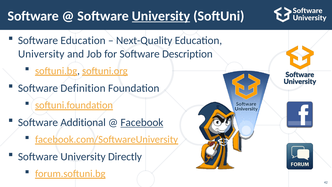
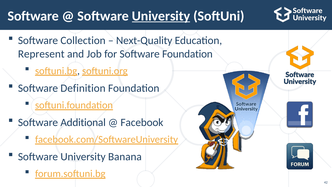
Software Education: Education -> Collection
University at (41, 54): University -> Represent
Software Description: Description -> Foundation
Facebook underline: present -> none
Directly: Directly -> Banana
